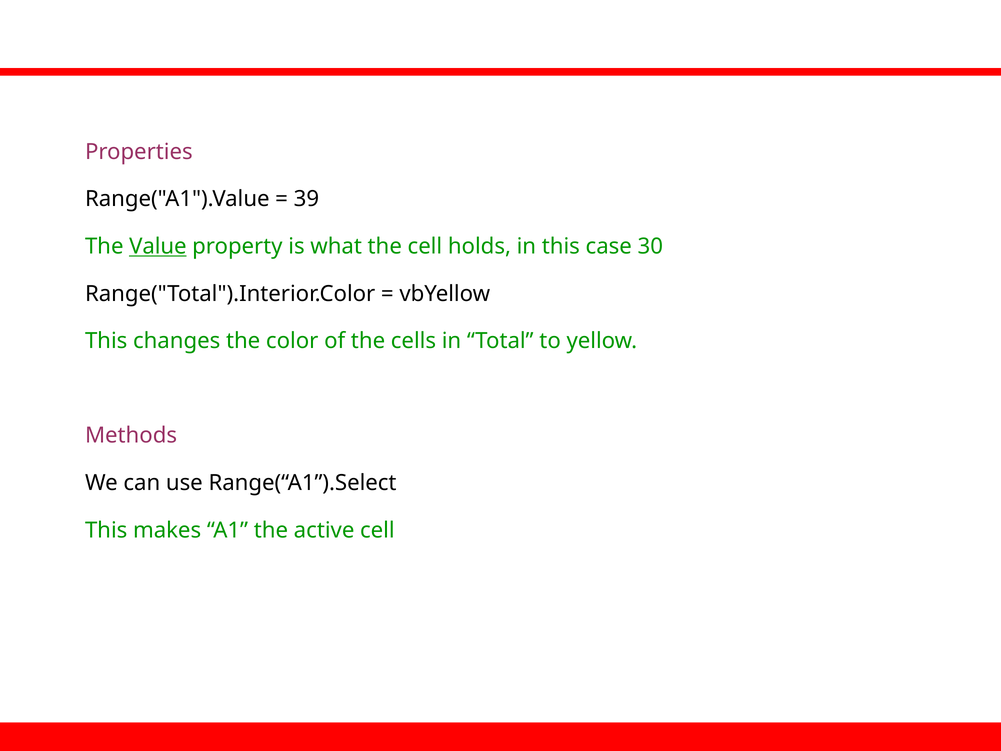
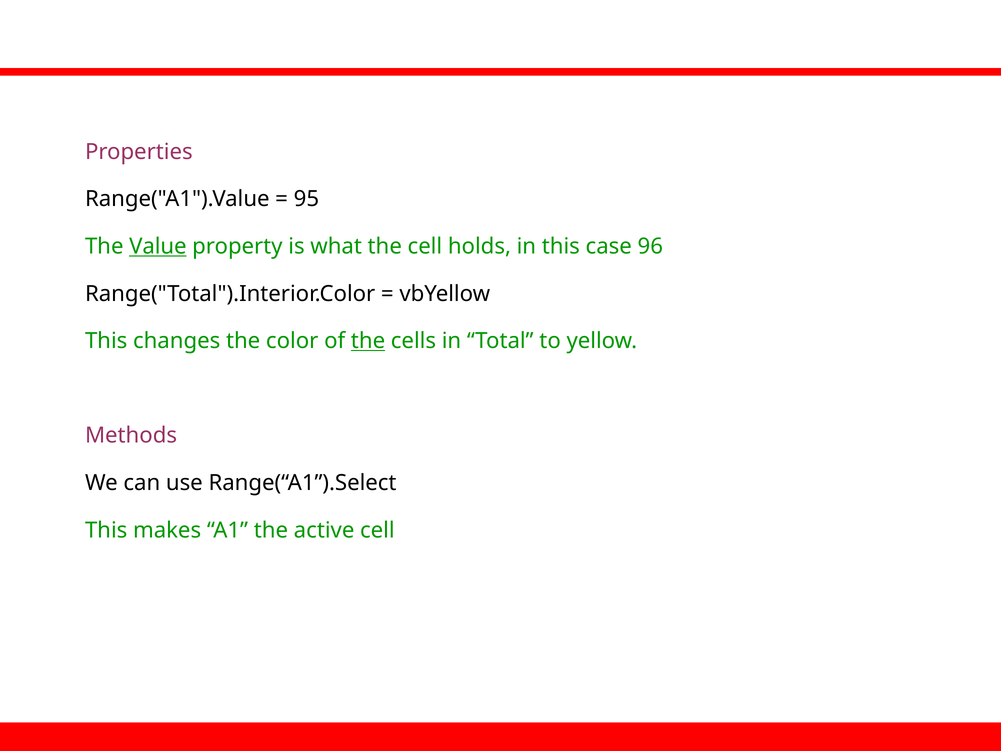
39: 39 -> 95
30: 30 -> 96
the at (368, 341) underline: none -> present
